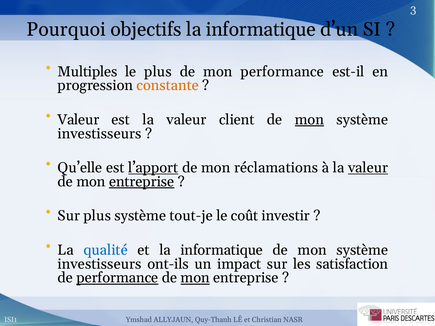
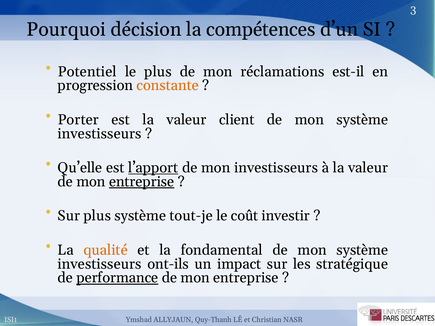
objectifs: objectifs -> décision
informatique at (261, 29): informatique -> compétences
Multiples: Multiples -> Potentiel
mon performance: performance -> réclamations
Valeur at (78, 120): Valeur -> Porter
mon at (309, 120) underline: present -> none
mon réclamations: réclamations -> investisseurs
valeur at (368, 168) underline: present -> none
qualité colour: blue -> orange
et la informatique: informatique -> fondamental
satisfaction: satisfaction -> stratégique
mon at (195, 278) underline: present -> none
